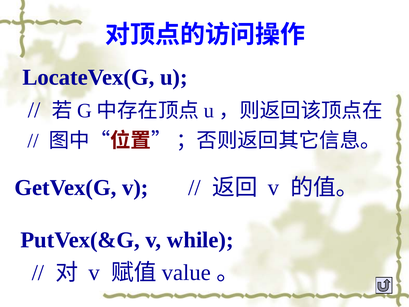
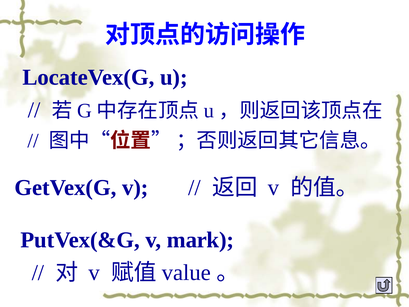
while: while -> mark
